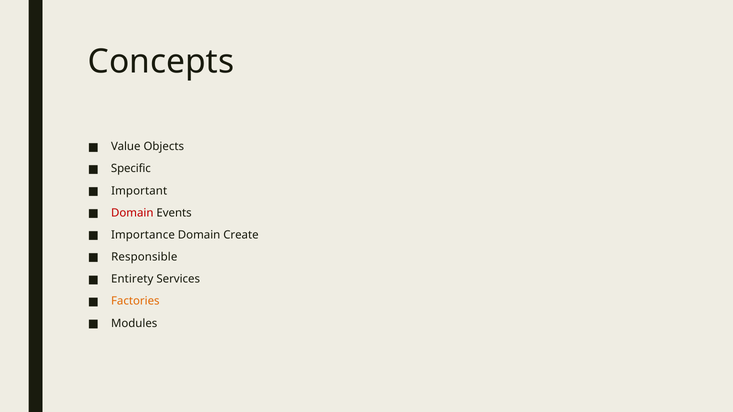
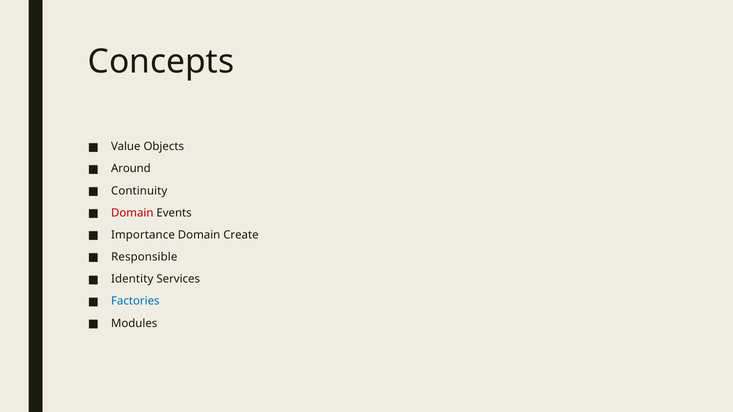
Specific: Specific -> Around
Important: Important -> Continuity
Entirety: Entirety -> Identity
Factories colour: orange -> blue
